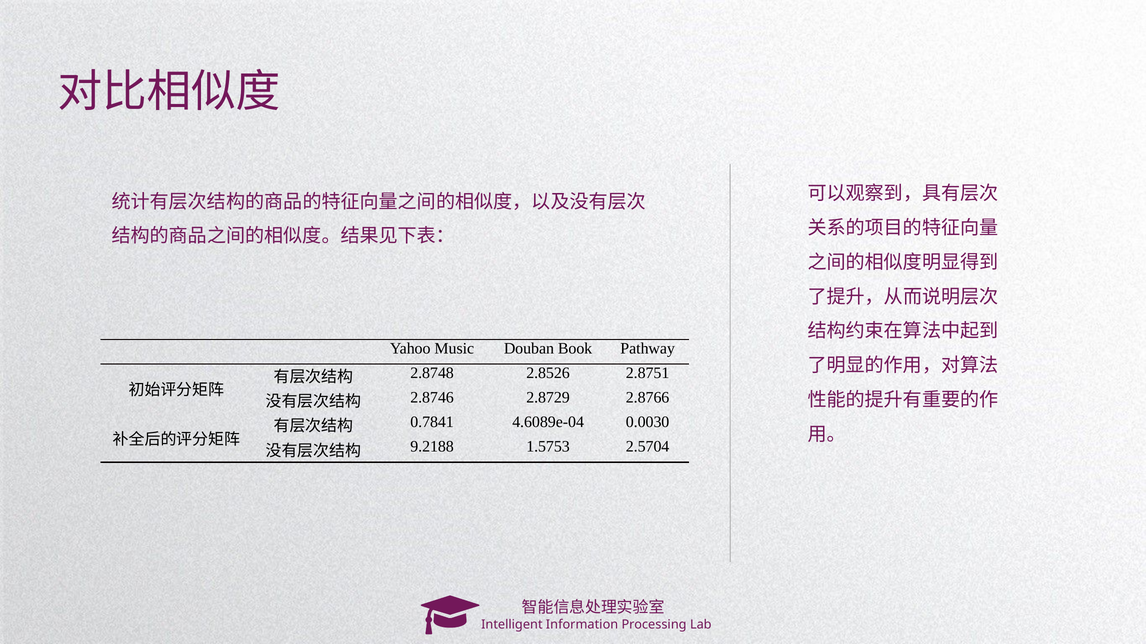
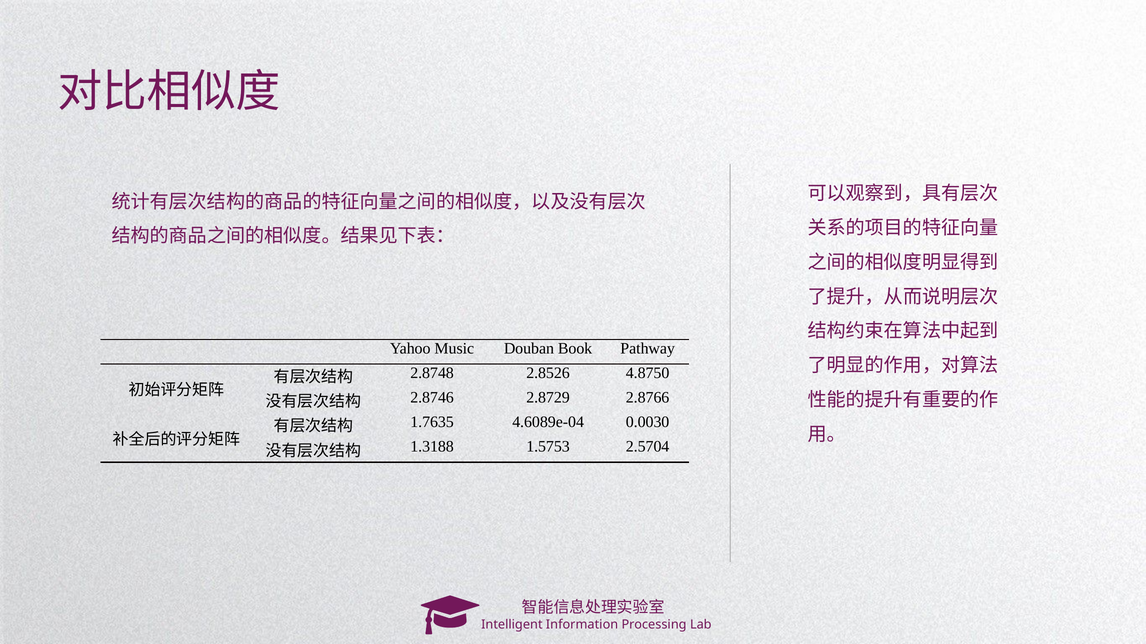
2.8751: 2.8751 -> 4.8750
0.7841: 0.7841 -> 1.7635
9.2188: 9.2188 -> 1.3188
